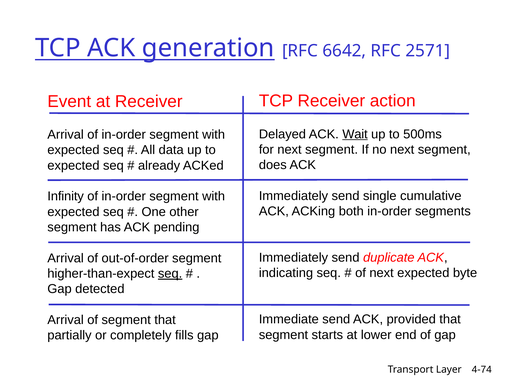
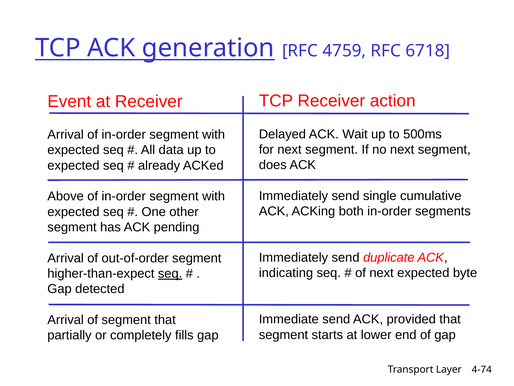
6642: 6642 -> 4759
2571: 2571 -> 6718
Wait underline: present -> none
Infinity: Infinity -> Above
